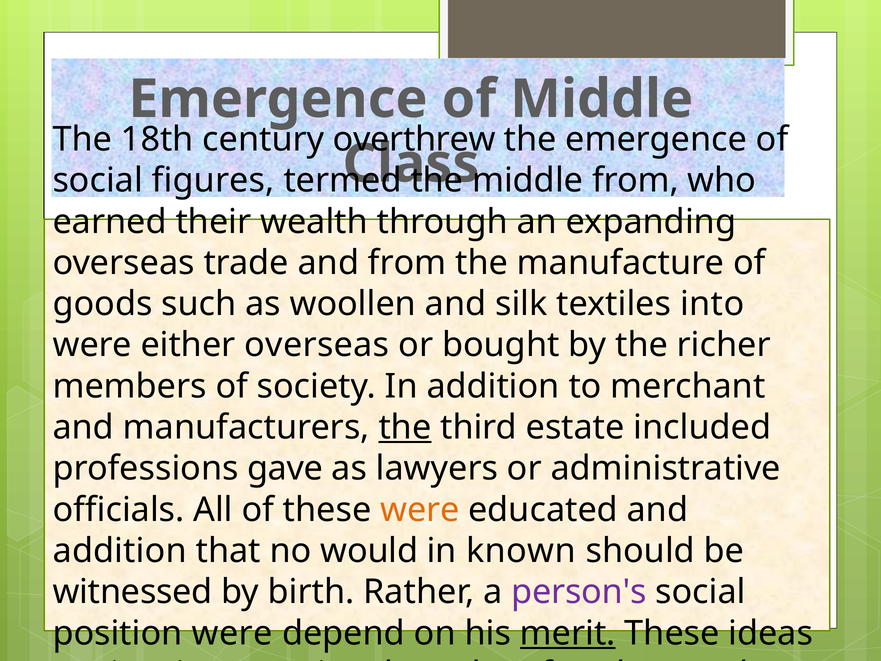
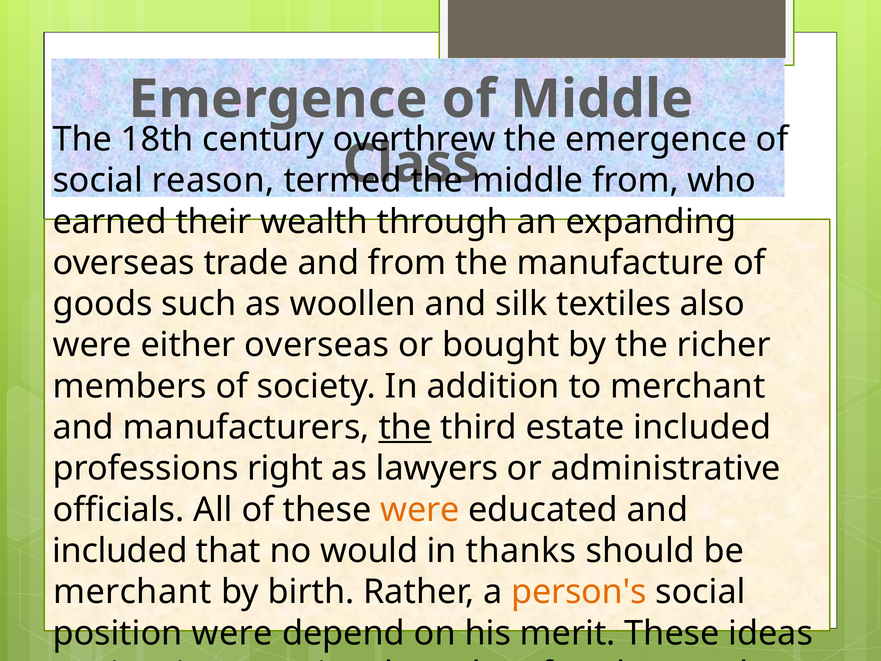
figures: figures -> reason
into: into -> also
gave: gave -> right
addition at (120, 551): addition -> included
known: known -> thanks
witnessed at (133, 592): witnessed -> merchant
person's colour: purple -> orange
merit underline: present -> none
